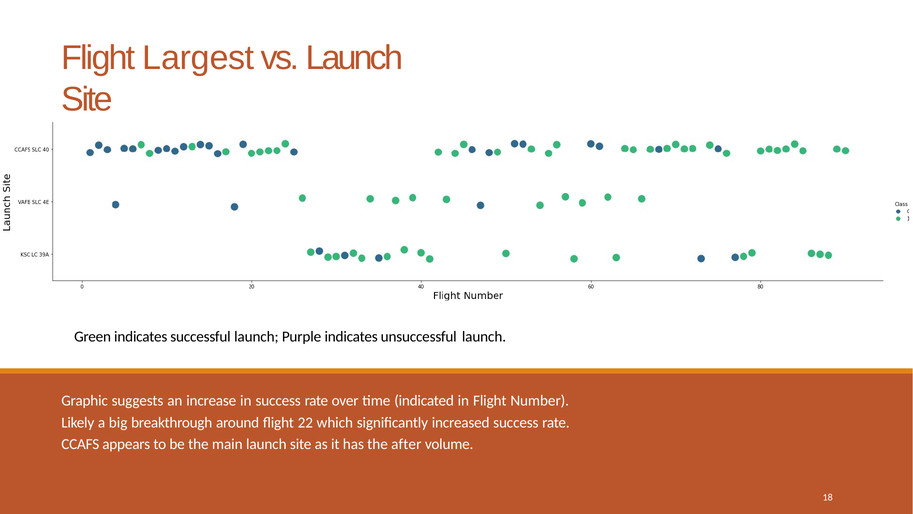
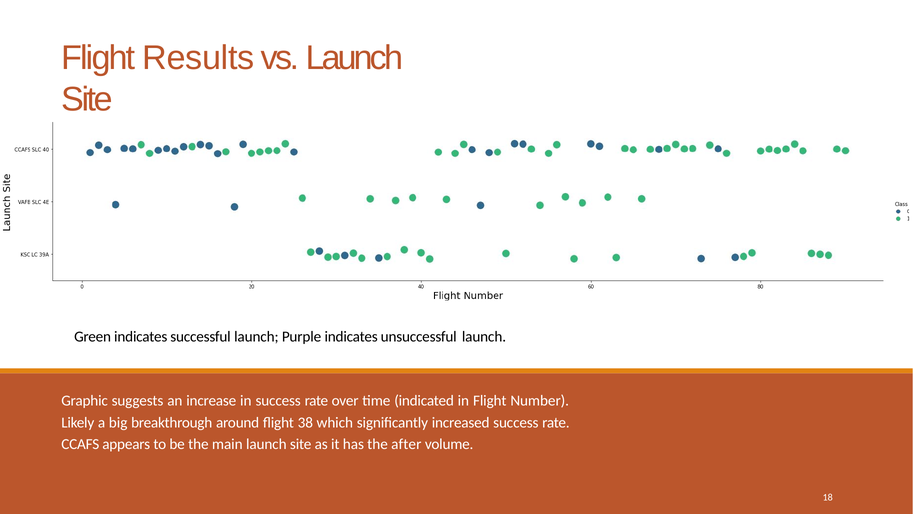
Largest: Largest -> Results
22: 22 -> 38
